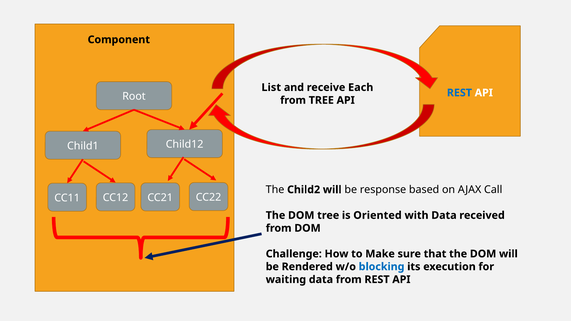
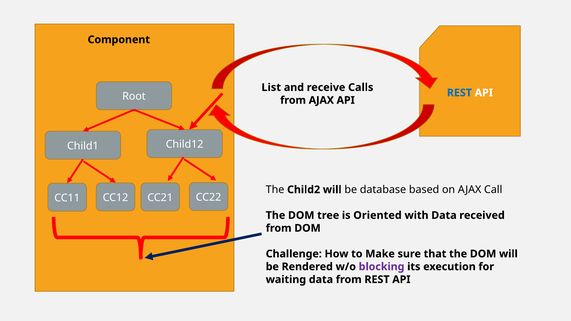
Each: Each -> Calls
from TREE: TREE -> AJAX
response: response -> database
blocking colour: blue -> purple
